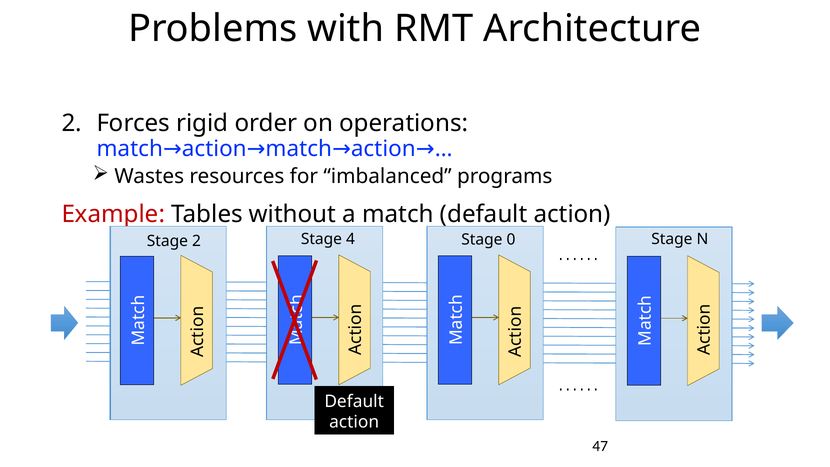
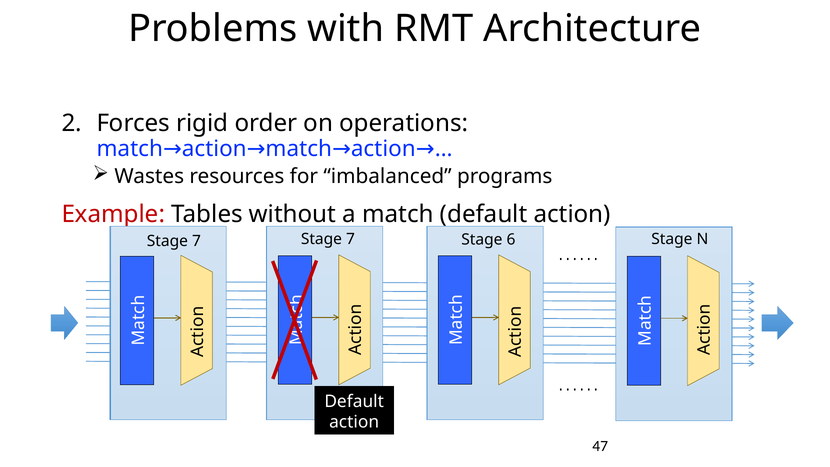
2 at (197, 241): 2 -> 7
4 at (351, 239): 4 -> 7
0: 0 -> 6
